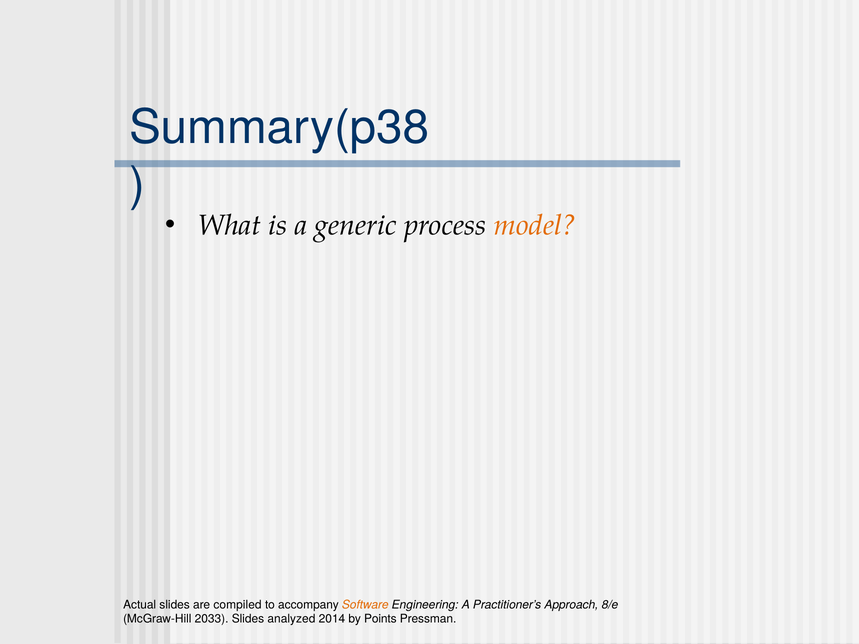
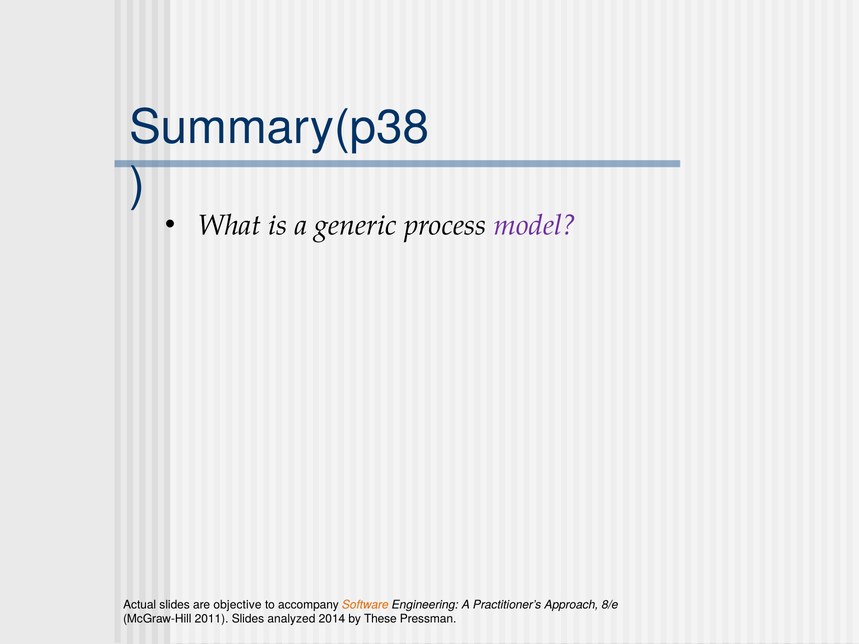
model colour: orange -> purple
compiled: compiled -> objective
2033: 2033 -> 2011
Points: Points -> These
